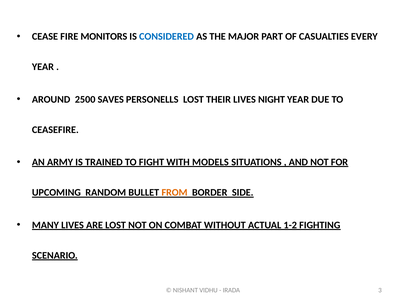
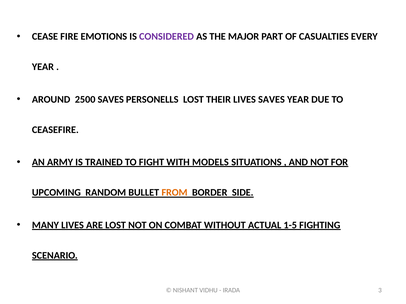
MONITORS: MONITORS -> EMOTIONS
CONSIDERED colour: blue -> purple
LIVES NIGHT: NIGHT -> SAVES
1-2: 1-2 -> 1-5
